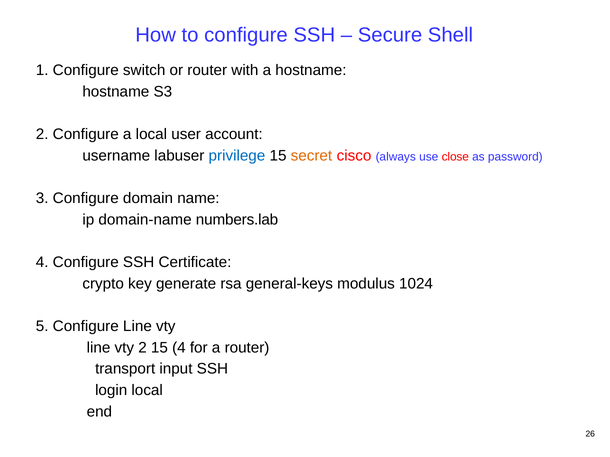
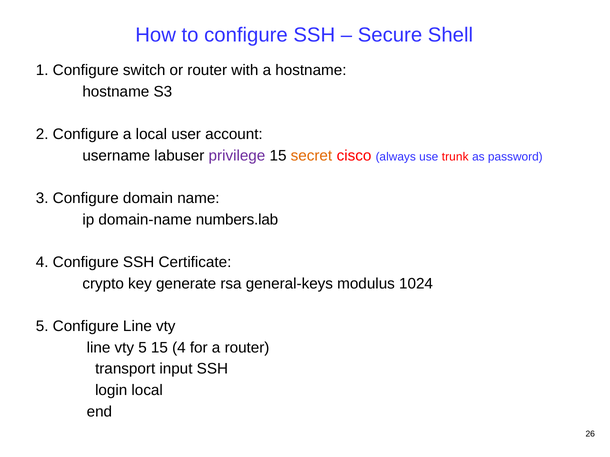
privilege colour: blue -> purple
close: close -> trunk
vty 2: 2 -> 5
